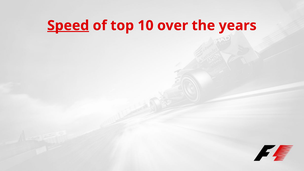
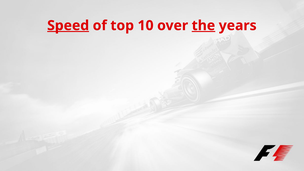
the underline: none -> present
